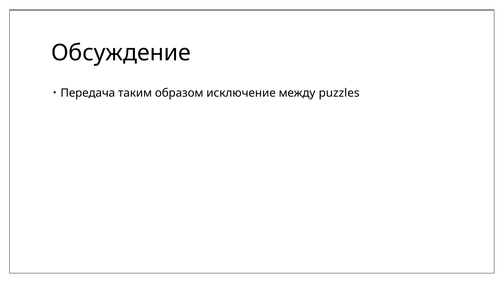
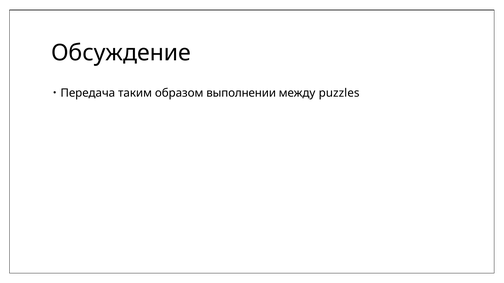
исключение: исключение -> выполнении
